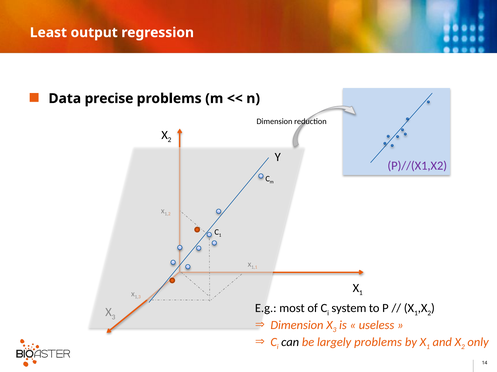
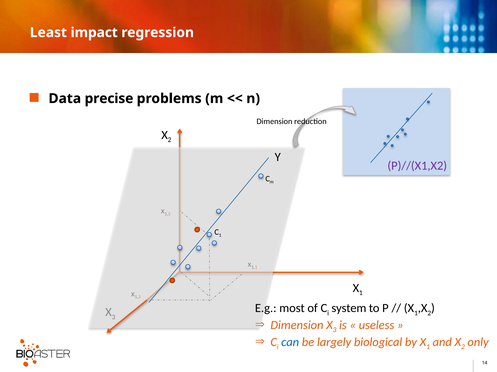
output: output -> impact
can colour: black -> blue
largely problems: problems -> biological
